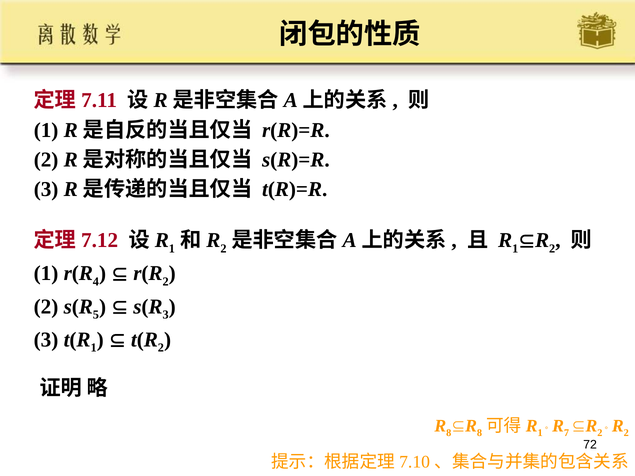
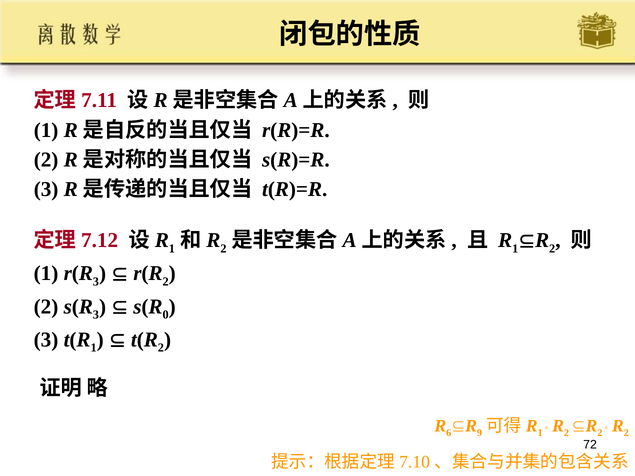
4 at (96, 282): 4 -> 3
5 at (96, 315): 5 -> 3
3 at (166, 315): 3 -> 0
8 at (449, 433): 8 -> 6
8 at (480, 433): 8 -> 9
7 at (567, 433): 7 -> 2
